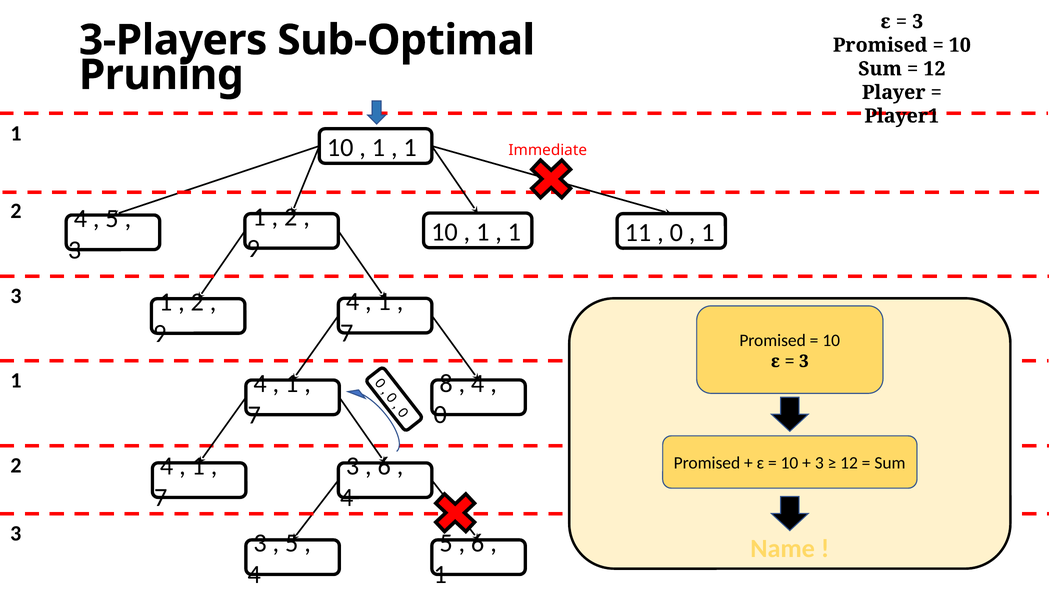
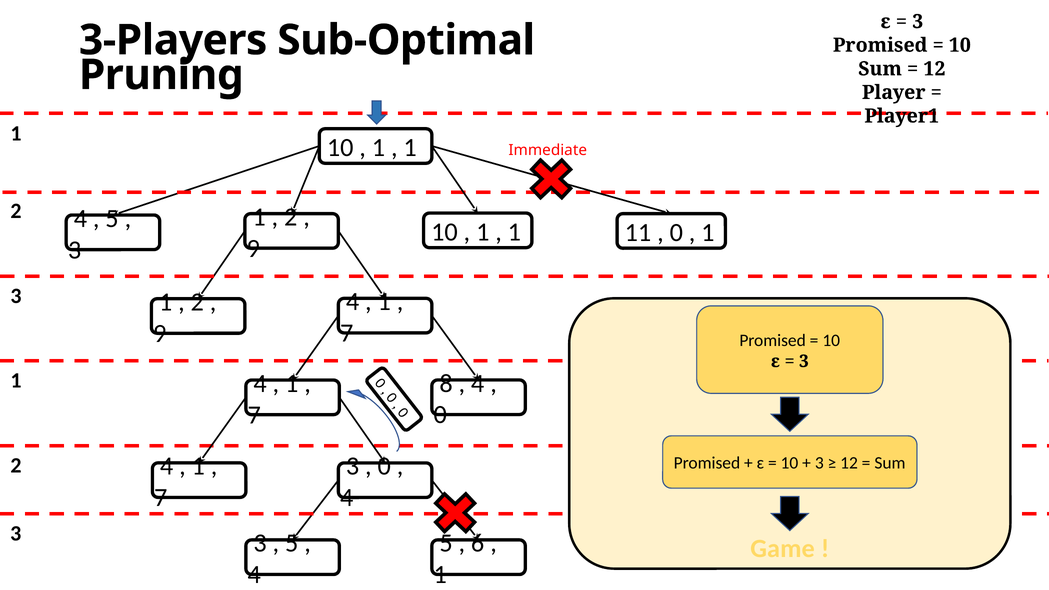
6 at (384, 466): 6 -> 0
Name: Name -> Game
